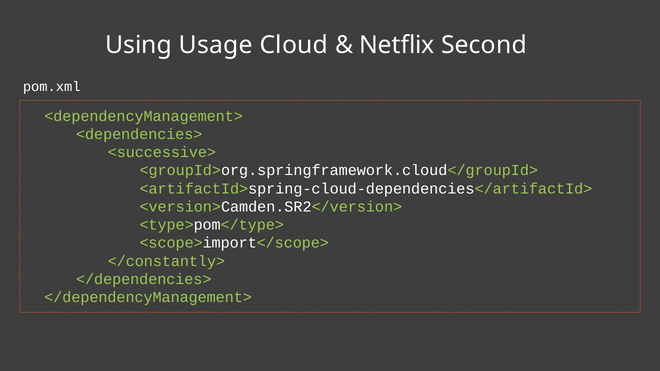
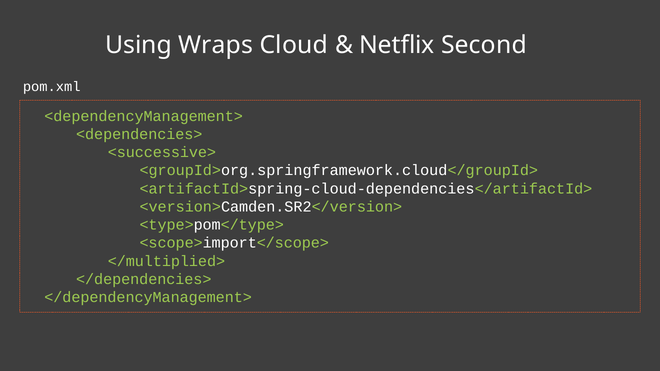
Usage: Usage -> Wraps
</constantly>: </constantly> -> </multiplied>
